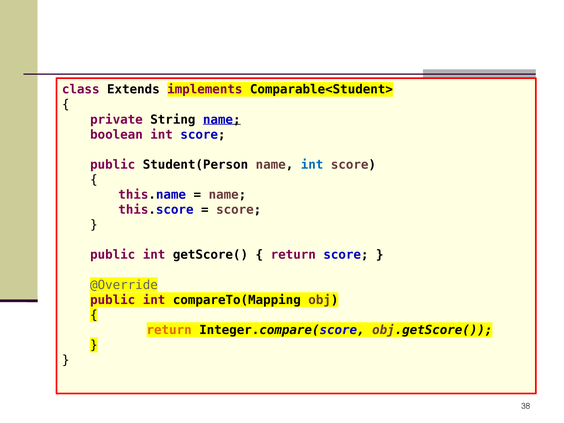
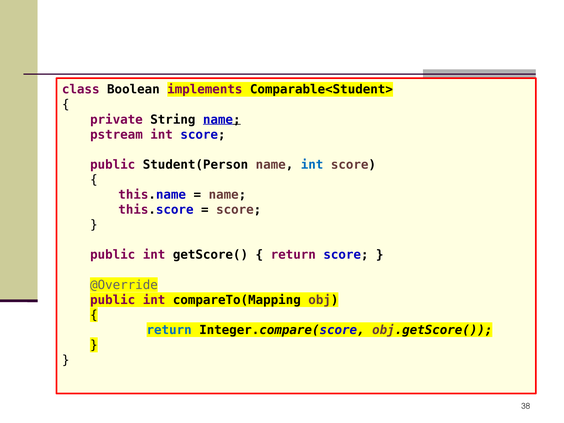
Extends: Extends -> Boolean
boolean: boolean -> pstream
return at (169, 330) colour: orange -> blue
